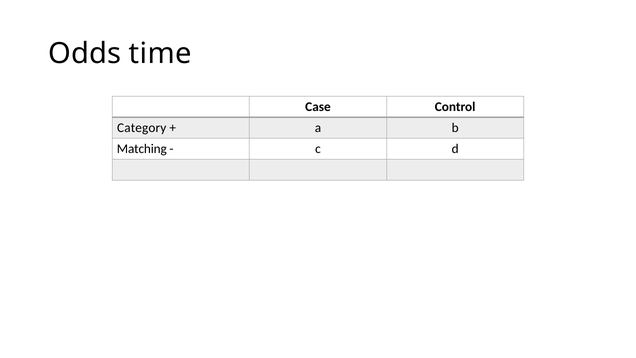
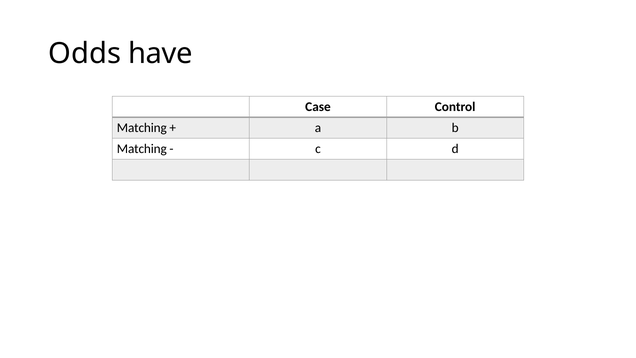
time: time -> have
Category at (142, 128): Category -> Matching
